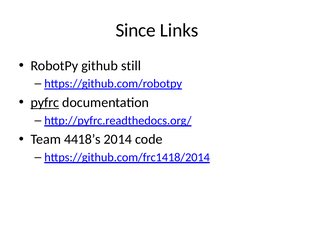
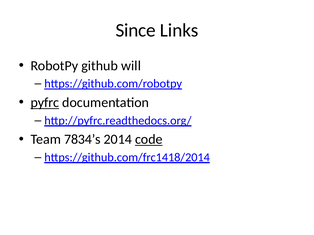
still: still -> will
4418’s: 4418’s -> 7834’s
code underline: none -> present
